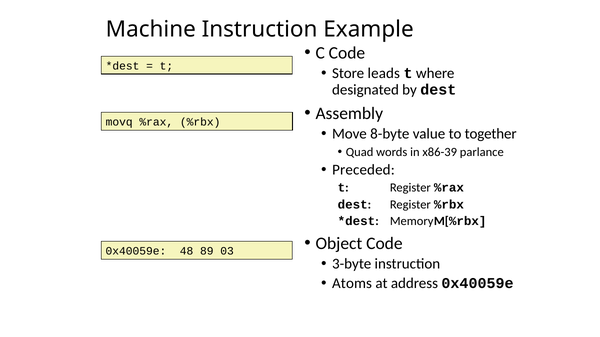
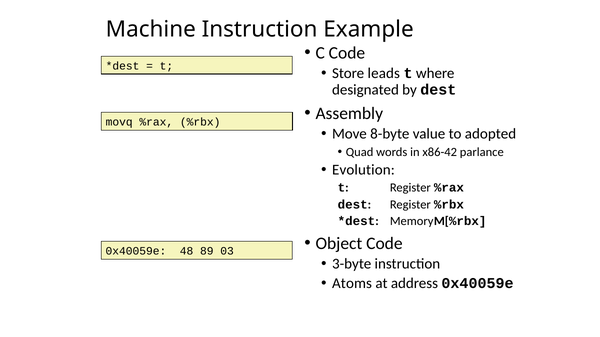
together: together -> adopted
x86-39: x86-39 -> x86-42
Preceded: Preceded -> Evolution
